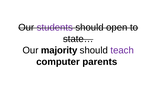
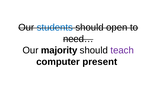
students colour: purple -> blue
state…: state… -> need…
parents: parents -> present
